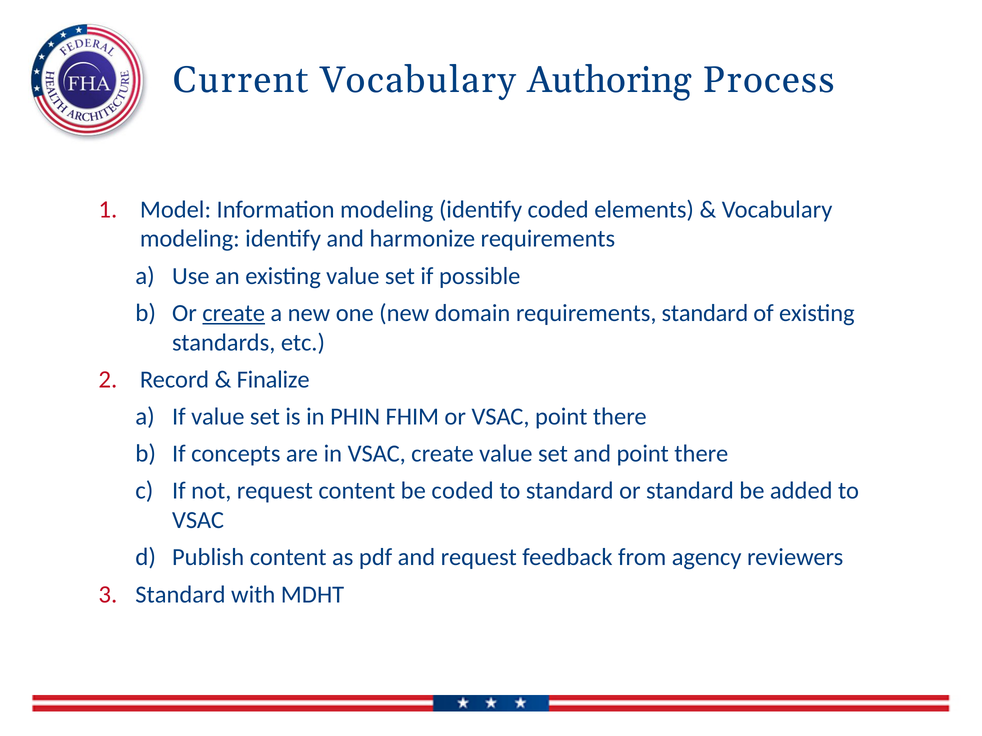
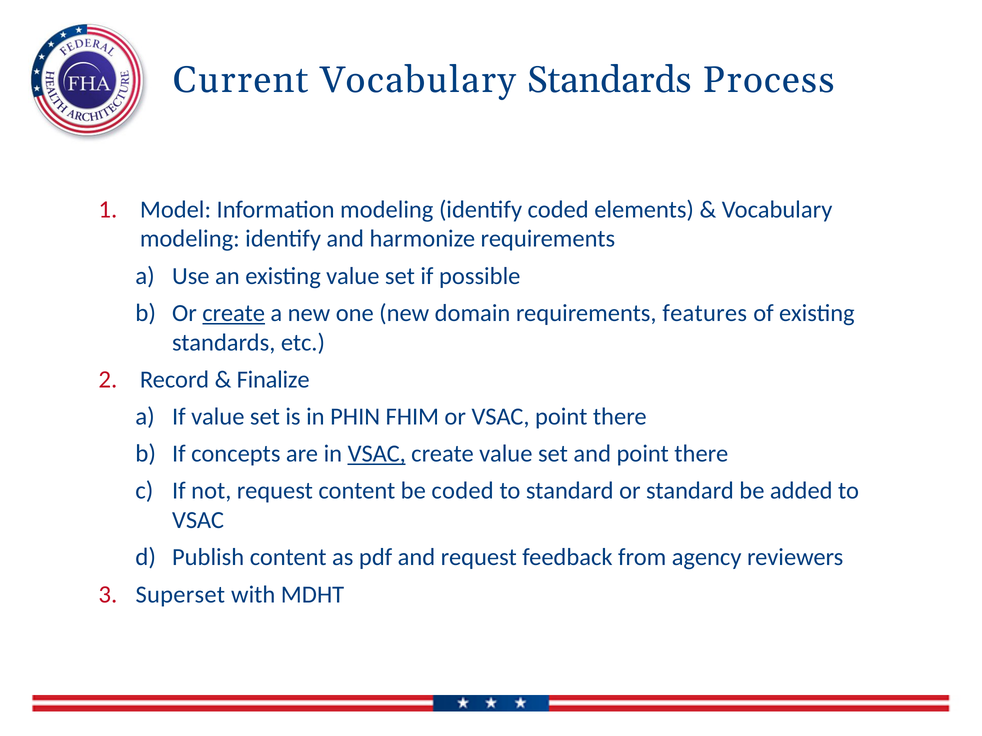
Vocabulary Authoring: Authoring -> Standards
requirements standard: standard -> features
VSAC at (377, 454) underline: none -> present
Standard at (180, 595): Standard -> Superset
